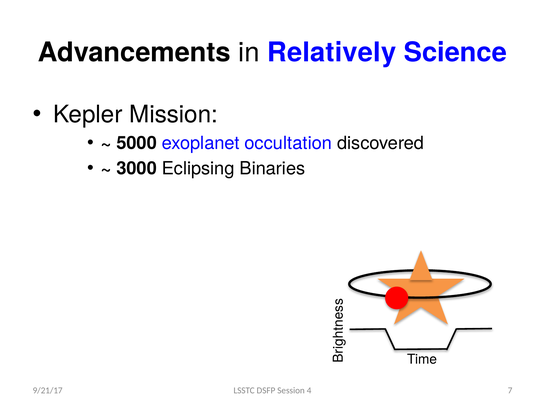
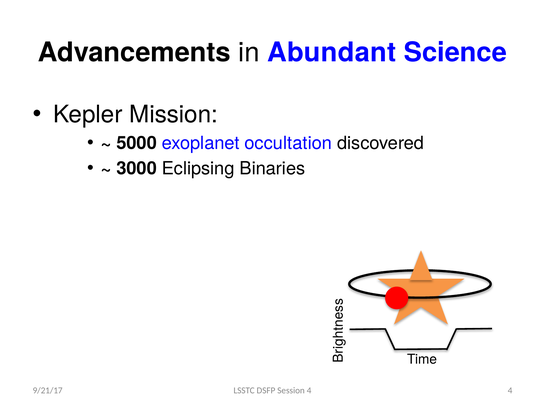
Relatively: Relatively -> Abundant
4 7: 7 -> 4
